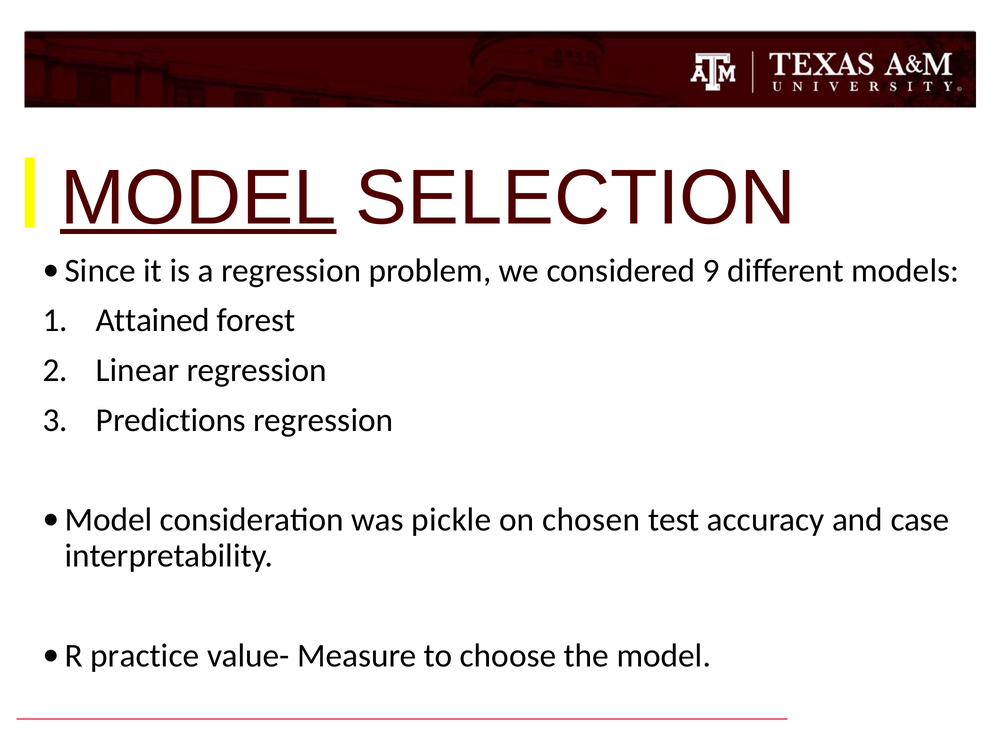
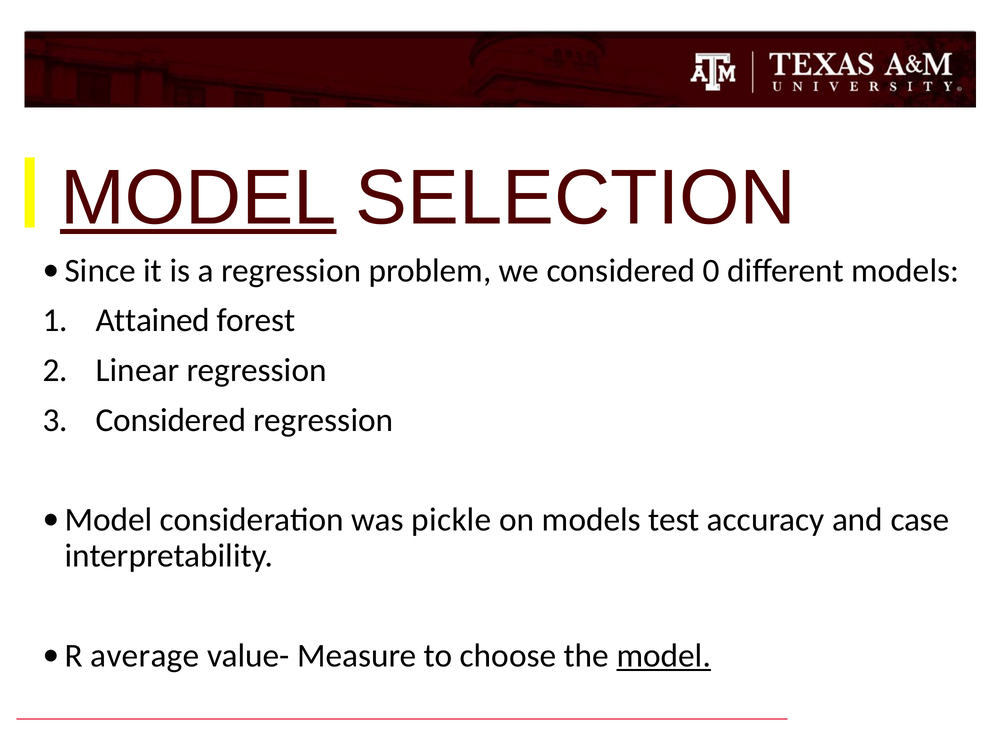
9: 9 -> 0
3 Predictions: Predictions -> Considered
on chosen: chosen -> models
practice: practice -> average
model at (664, 656) underline: none -> present
